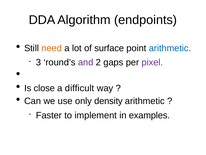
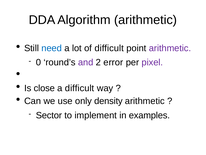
Algorithm endpoints: endpoints -> arithmetic
need colour: orange -> blue
of surface: surface -> difficult
arithmetic at (170, 48) colour: blue -> purple
3: 3 -> 0
gaps: gaps -> error
Faster: Faster -> Sector
